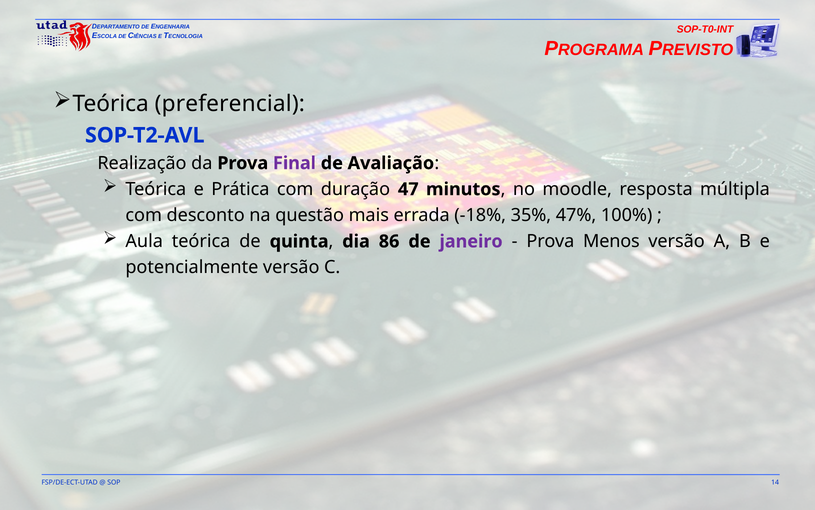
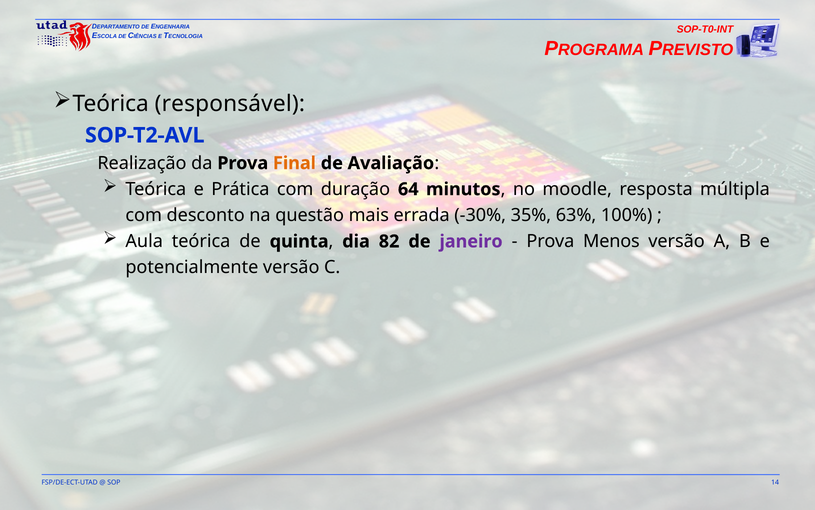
preferencial: preferencial -> responsável
Final colour: purple -> orange
47: 47 -> 64
-18%: -18% -> -30%
47%: 47% -> 63%
86: 86 -> 82
